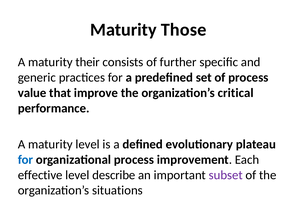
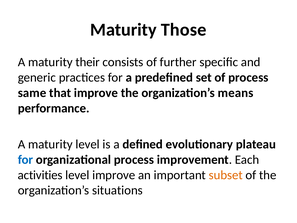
value: value -> same
critical: critical -> means
effective: effective -> activities
level describe: describe -> improve
subset colour: purple -> orange
